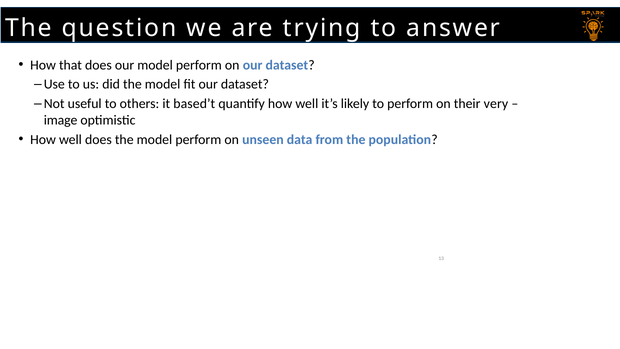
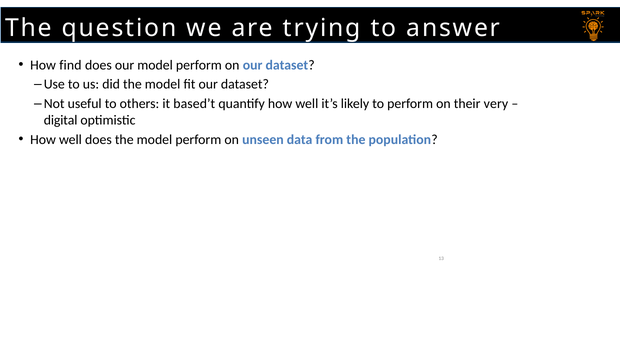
that: that -> find
image: image -> digital
